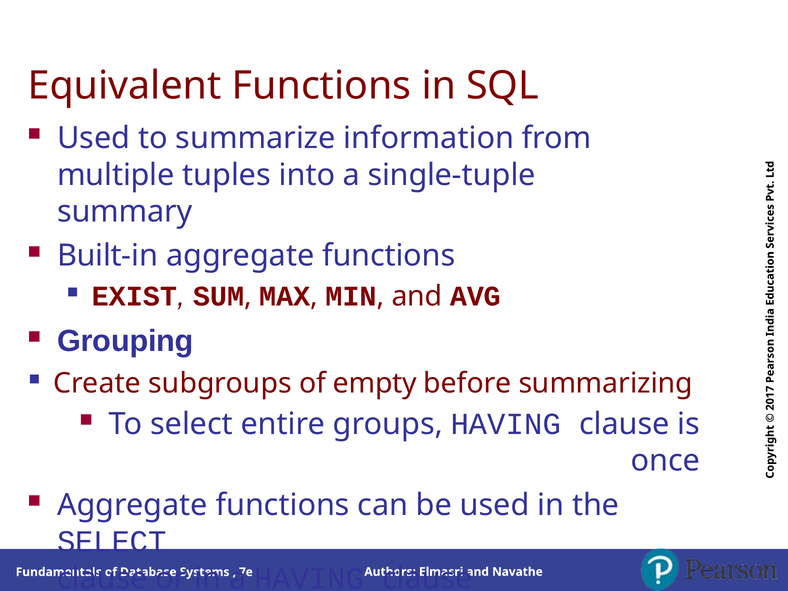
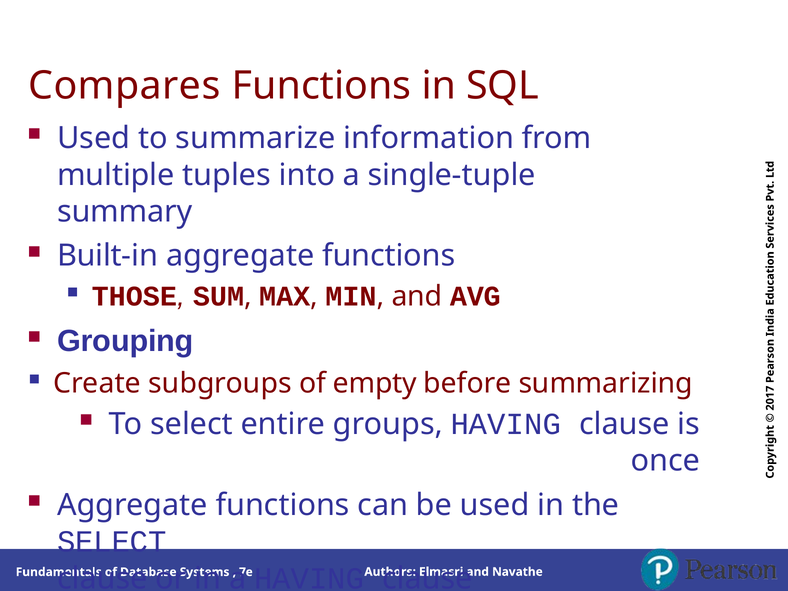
Equivalent: Equivalent -> Compares
EXIST: EXIST -> THOSE
